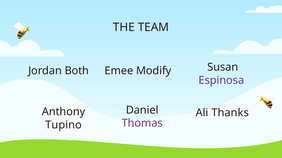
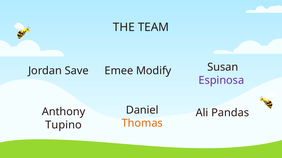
Both: Both -> Save
Thanks: Thanks -> Pandas
Thomas colour: purple -> orange
